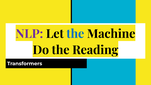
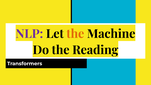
the at (75, 34) colour: blue -> orange
